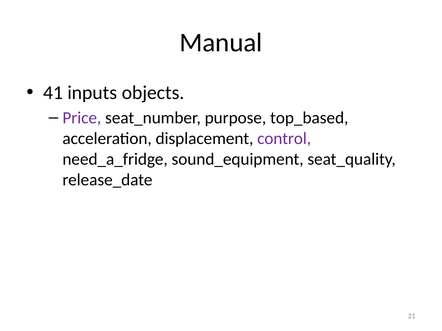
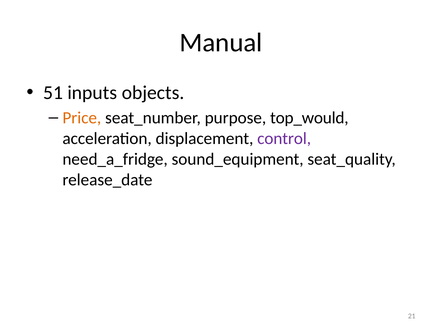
41: 41 -> 51
Price colour: purple -> orange
top_based: top_based -> top_would
